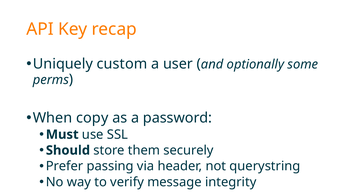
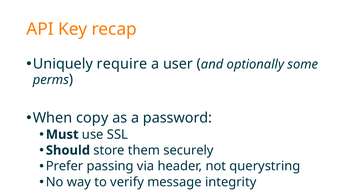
custom: custom -> require
